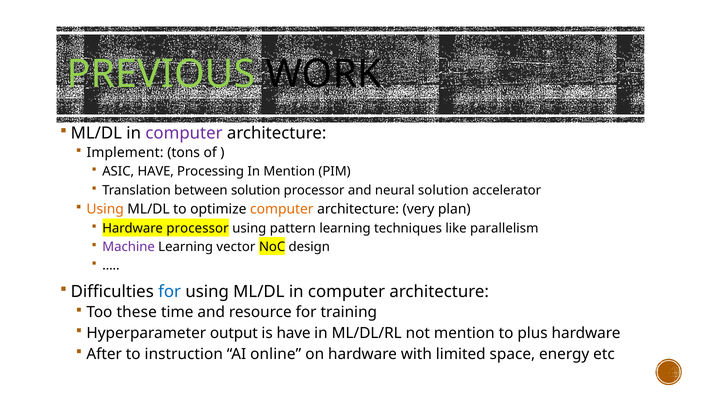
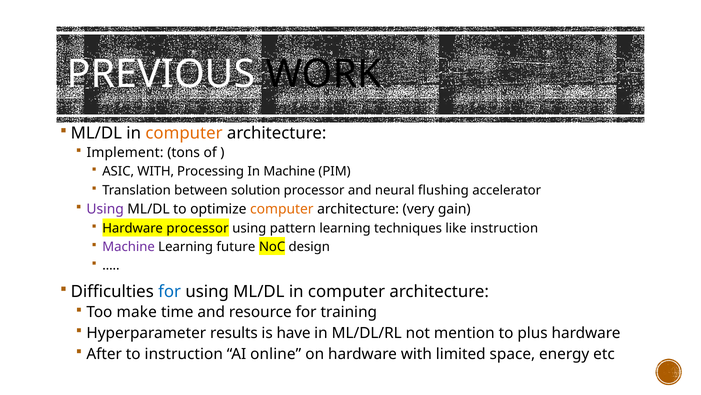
PREVIOUS colour: light green -> white
computer at (184, 133) colour: purple -> orange
ASIC HAVE: HAVE -> WITH
In Mention: Mention -> Machine
neural solution: solution -> flushing
Using at (105, 209) colour: orange -> purple
plan: plan -> gain
like parallelism: parallelism -> instruction
vector: vector -> future
these: these -> make
output: output -> results
